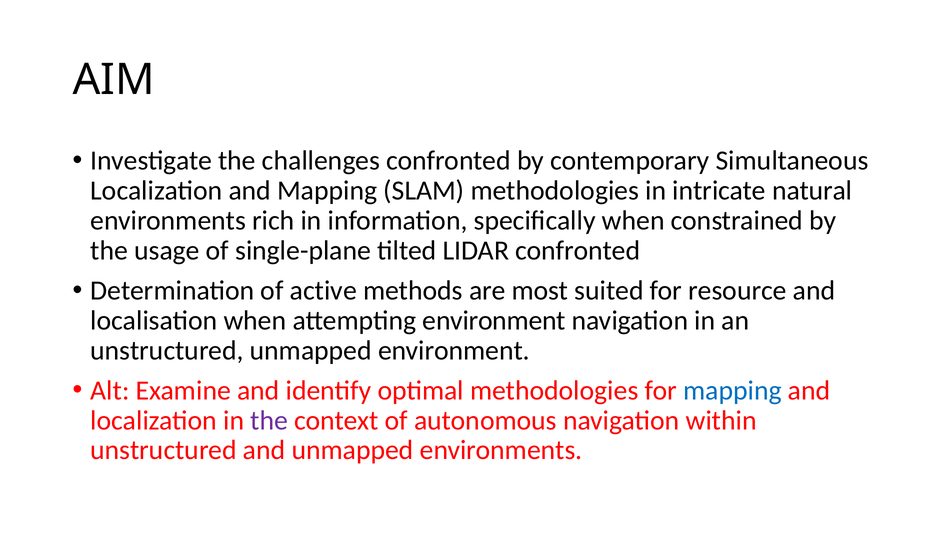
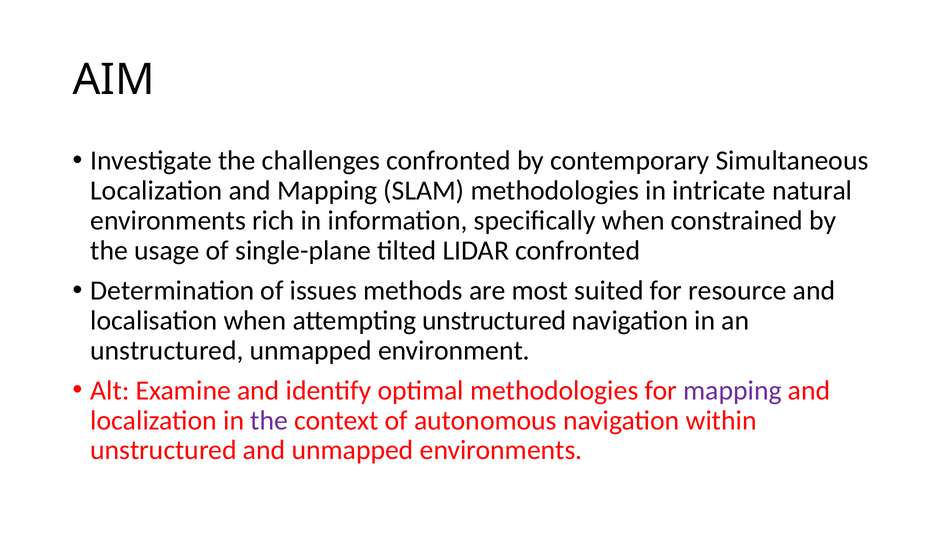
active: active -> issues
attempting environment: environment -> unstructured
mapping at (732, 391) colour: blue -> purple
